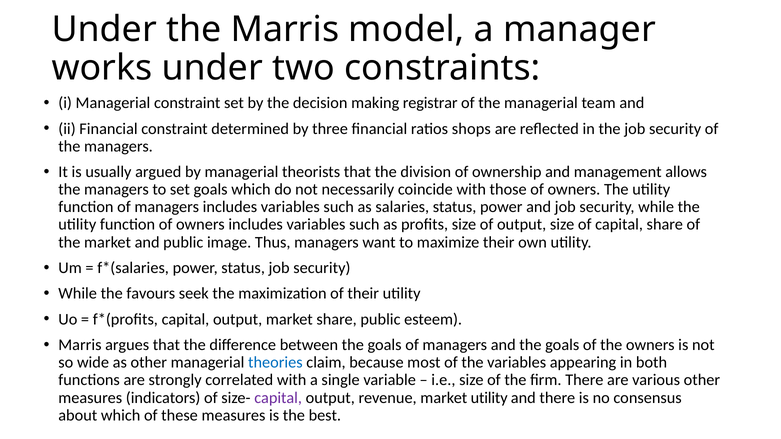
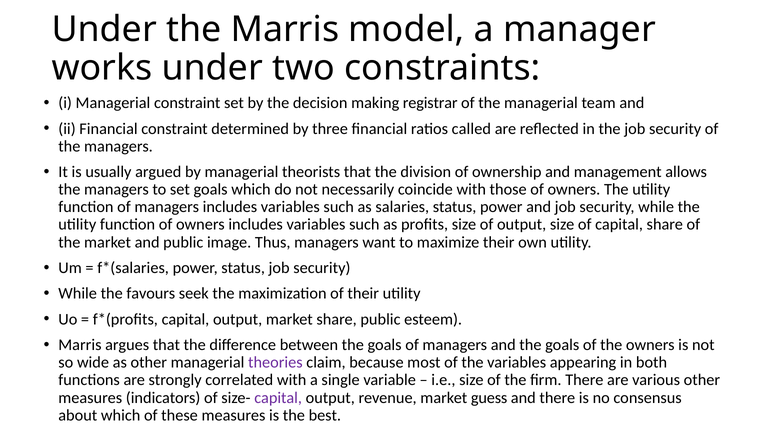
shops: shops -> called
theories colour: blue -> purple
market utility: utility -> guess
